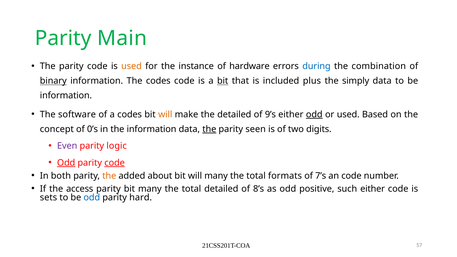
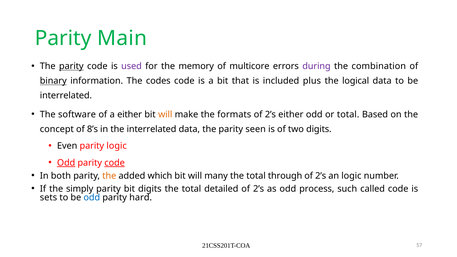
parity at (71, 66) underline: none -> present
used at (132, 66) colour: orange -> purple
instance: instance -> memory
hardware: hardware -> multicore
during colour: blue -> purple
bit at (223, 81) underline: present -> none
simply: simply -> logical
information at (66, 96): information -> interrelated
a codes: codes -> either
the detailed: detailed -> formats
9’s at (270, 115): 9’s -> 2’s
odd at (314, 115) underline: present -> none
or used: used -> total
0’s: 0’s -> 8’s
the information: information -> interrelated
the at (209, 129) underline: present -> none
Even colour: purple -> black
about: about -> which
formats: formats -> through
7’s at (321, 176): 7’s -> 2’s
an code: code -> logic
access: access -> simply
bit many: many -> digits
8’s at (259, 189): 8’s -> 2’s
positive: positive -> process
such either: either -> called
